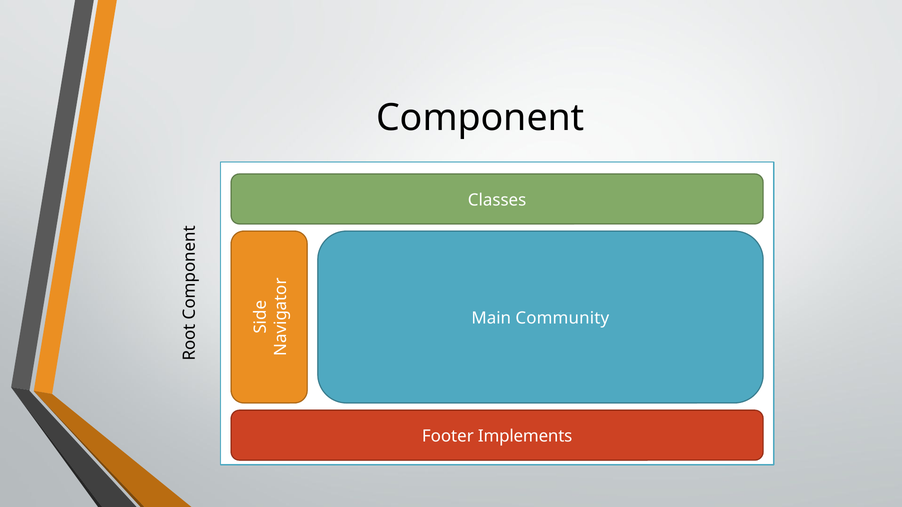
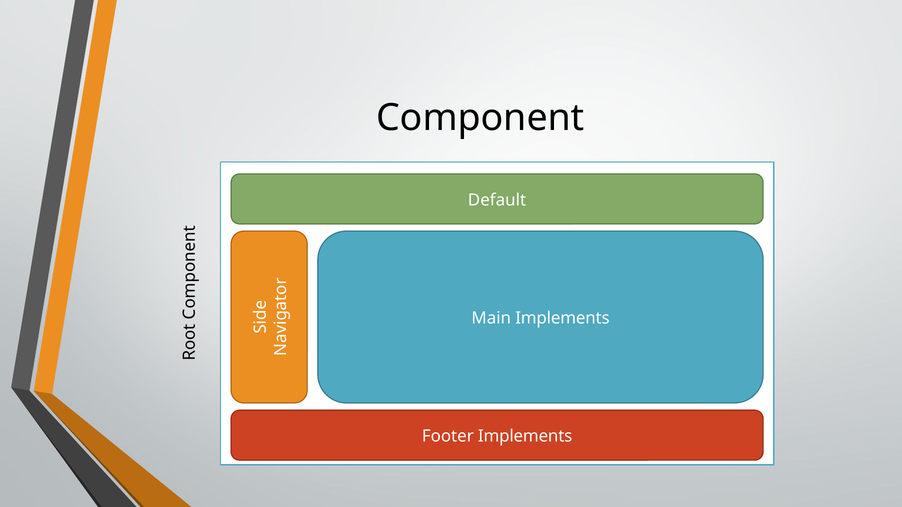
Classes: Classes -> Default
Main Community: Community -> Implements
